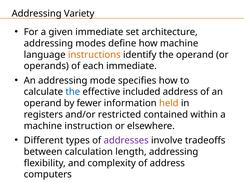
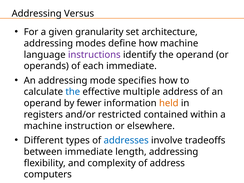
Variety: Variety -> Versus
given immediate: immediate -> granularity
instructions colour: orange -> purple
included: included -> multiple
addresses colour: purple -> blue
between calculation: calculation -> immediate
